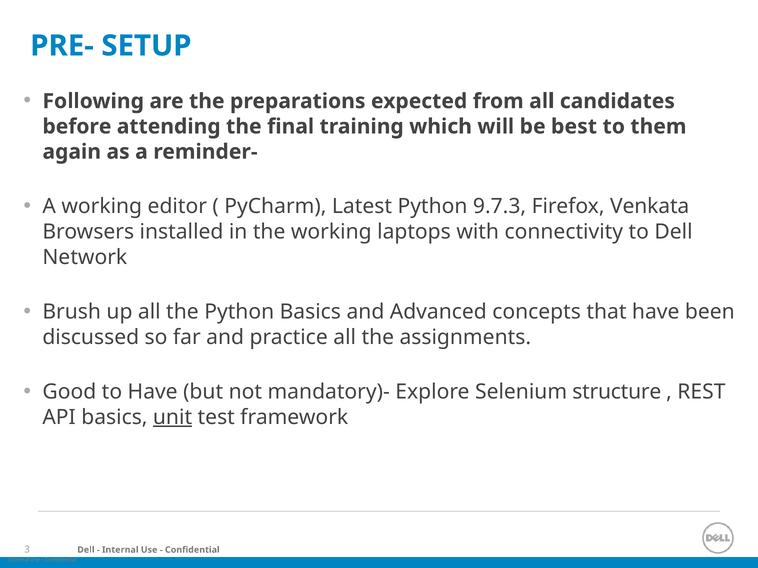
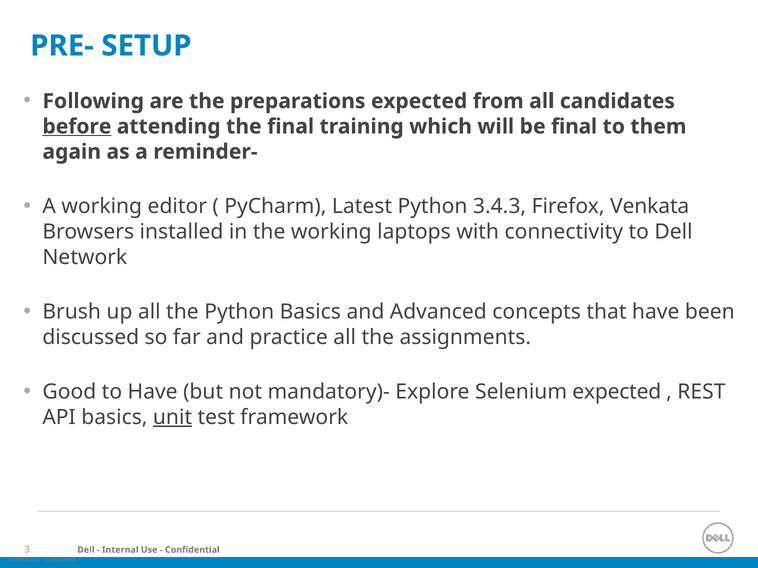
before underline: none -> present
be best: best -> final
9.7.3: 9.7.3 -> 3.4.3
Selenium structure: structure -> expected
